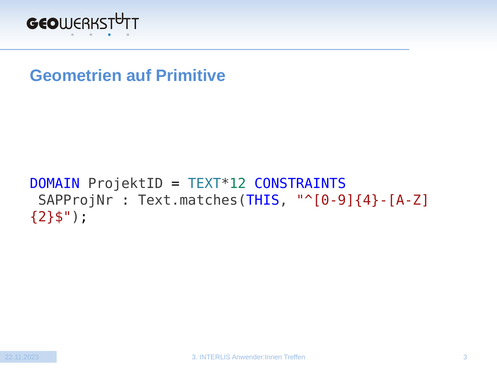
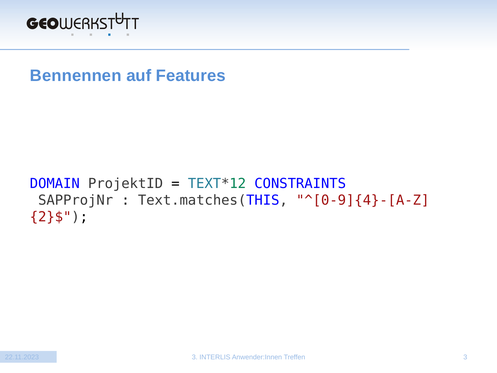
Geometrien: Geometrien -> Bennennen
Primitive: Primitive -> Features
